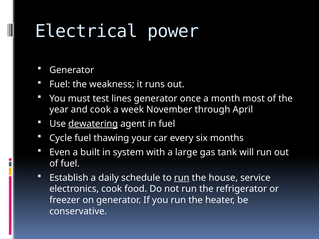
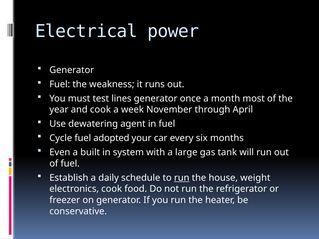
dewatering underline: present -> none
thawing: thawing -> adopted
service: service -> weight
